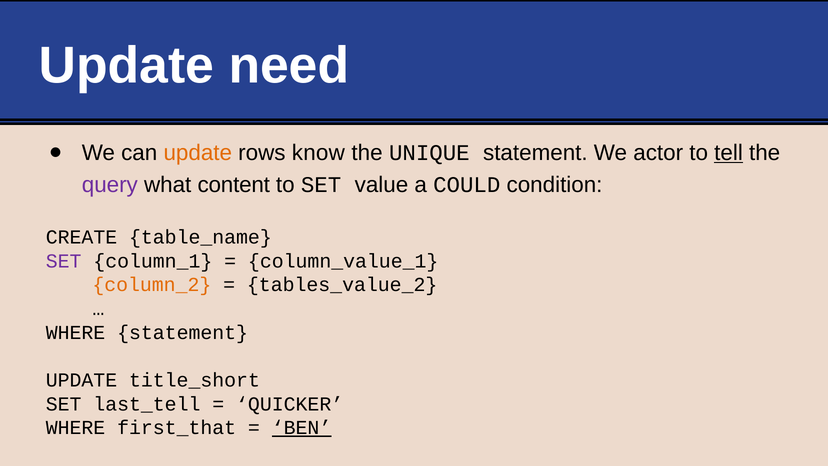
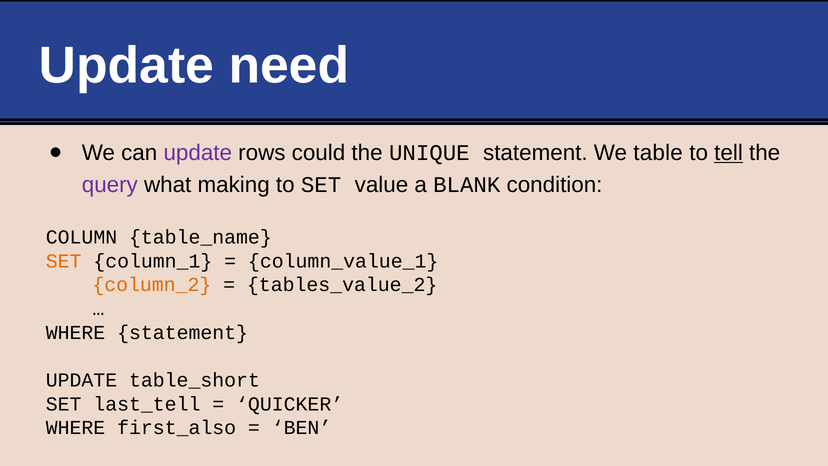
update at (198, 153) colour: orange -> purple
know: know -> could
actor: actor -> table
content: content -> making
COULD: COULD -> BLANK
CREATE: CREATE -> COLUMN
SET at (64, 261) colour: purple -> orange
title_short: title_short -> table_short
first_that: first_that -> first_also
BEN underline: present -> none
